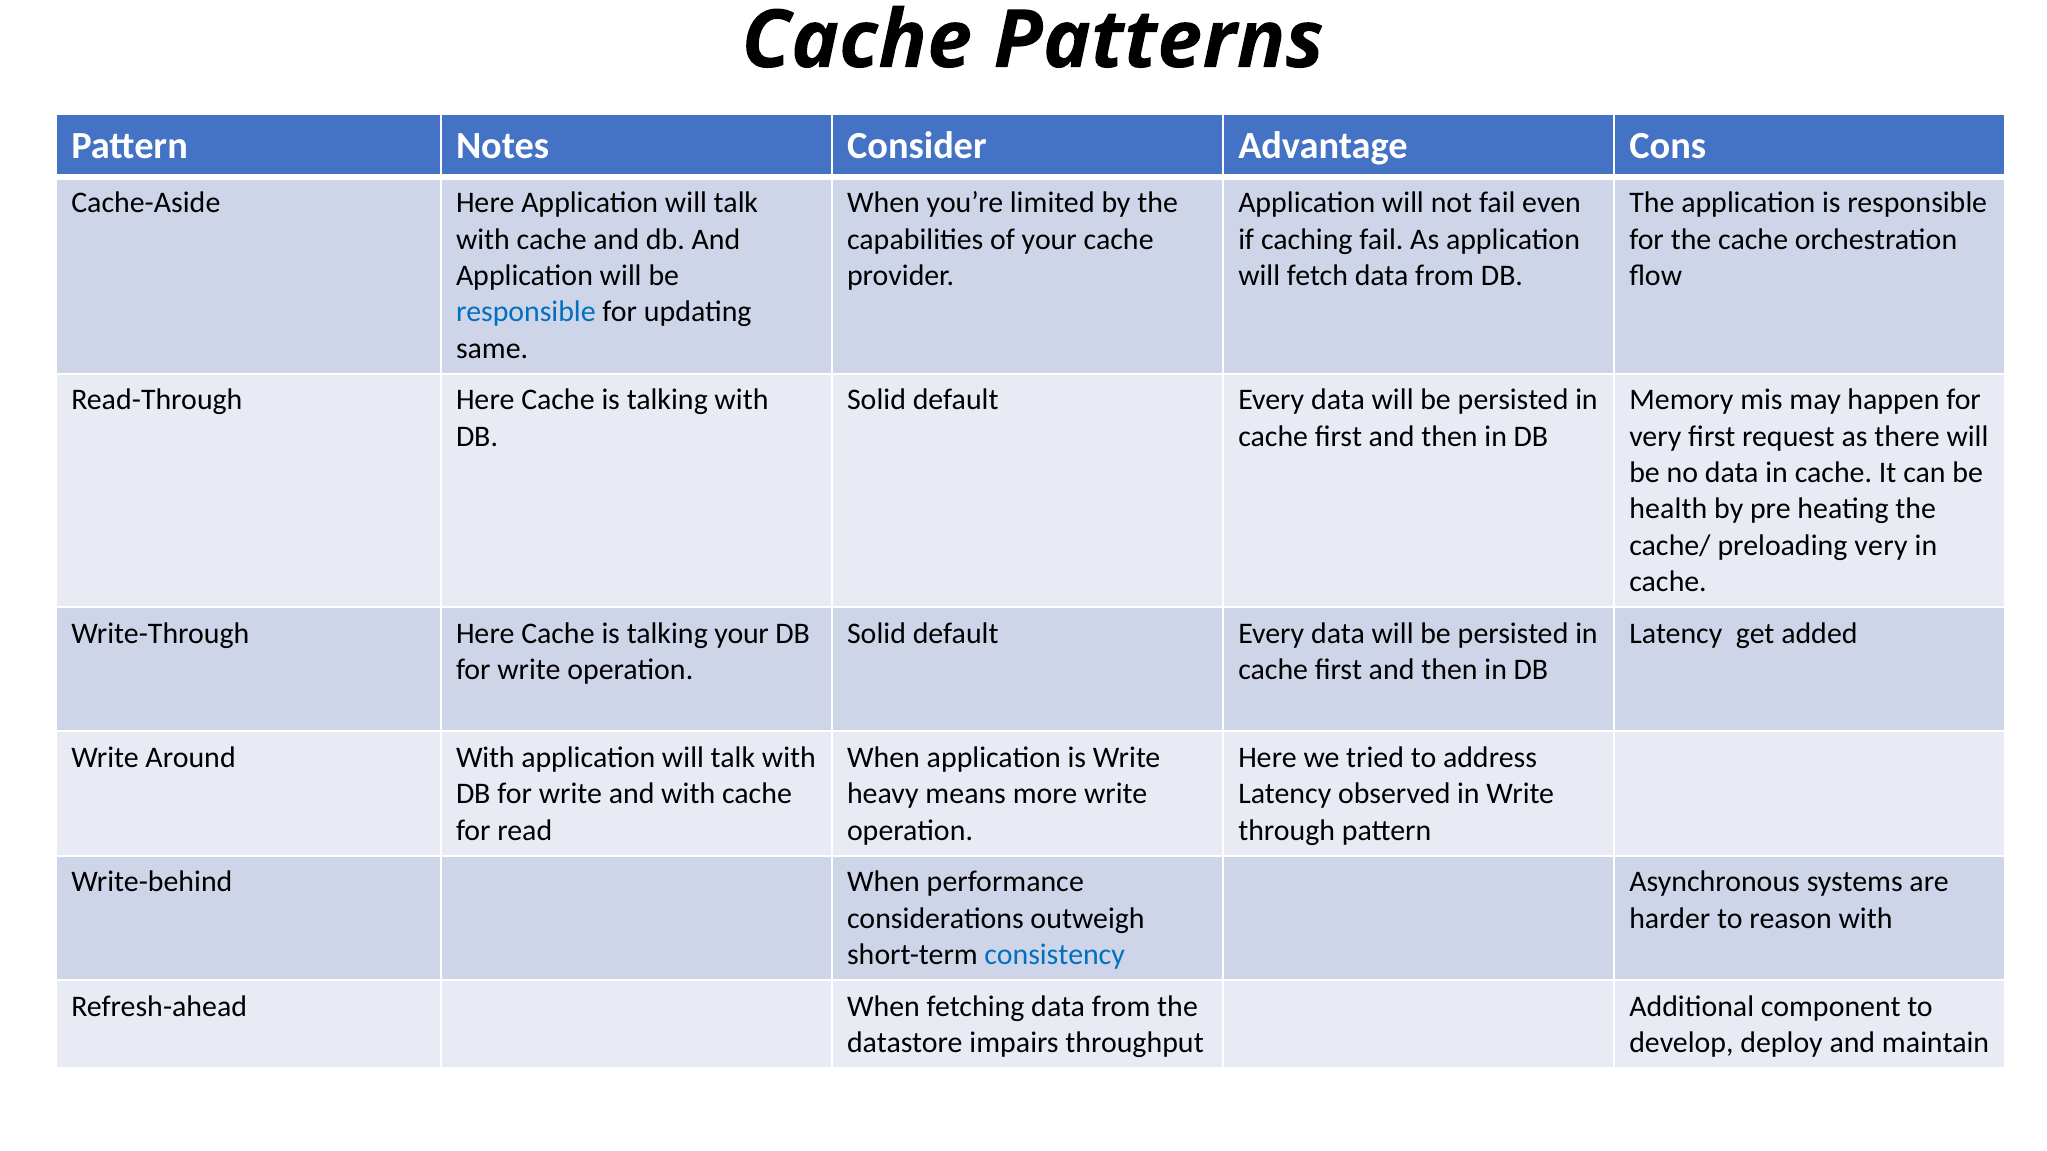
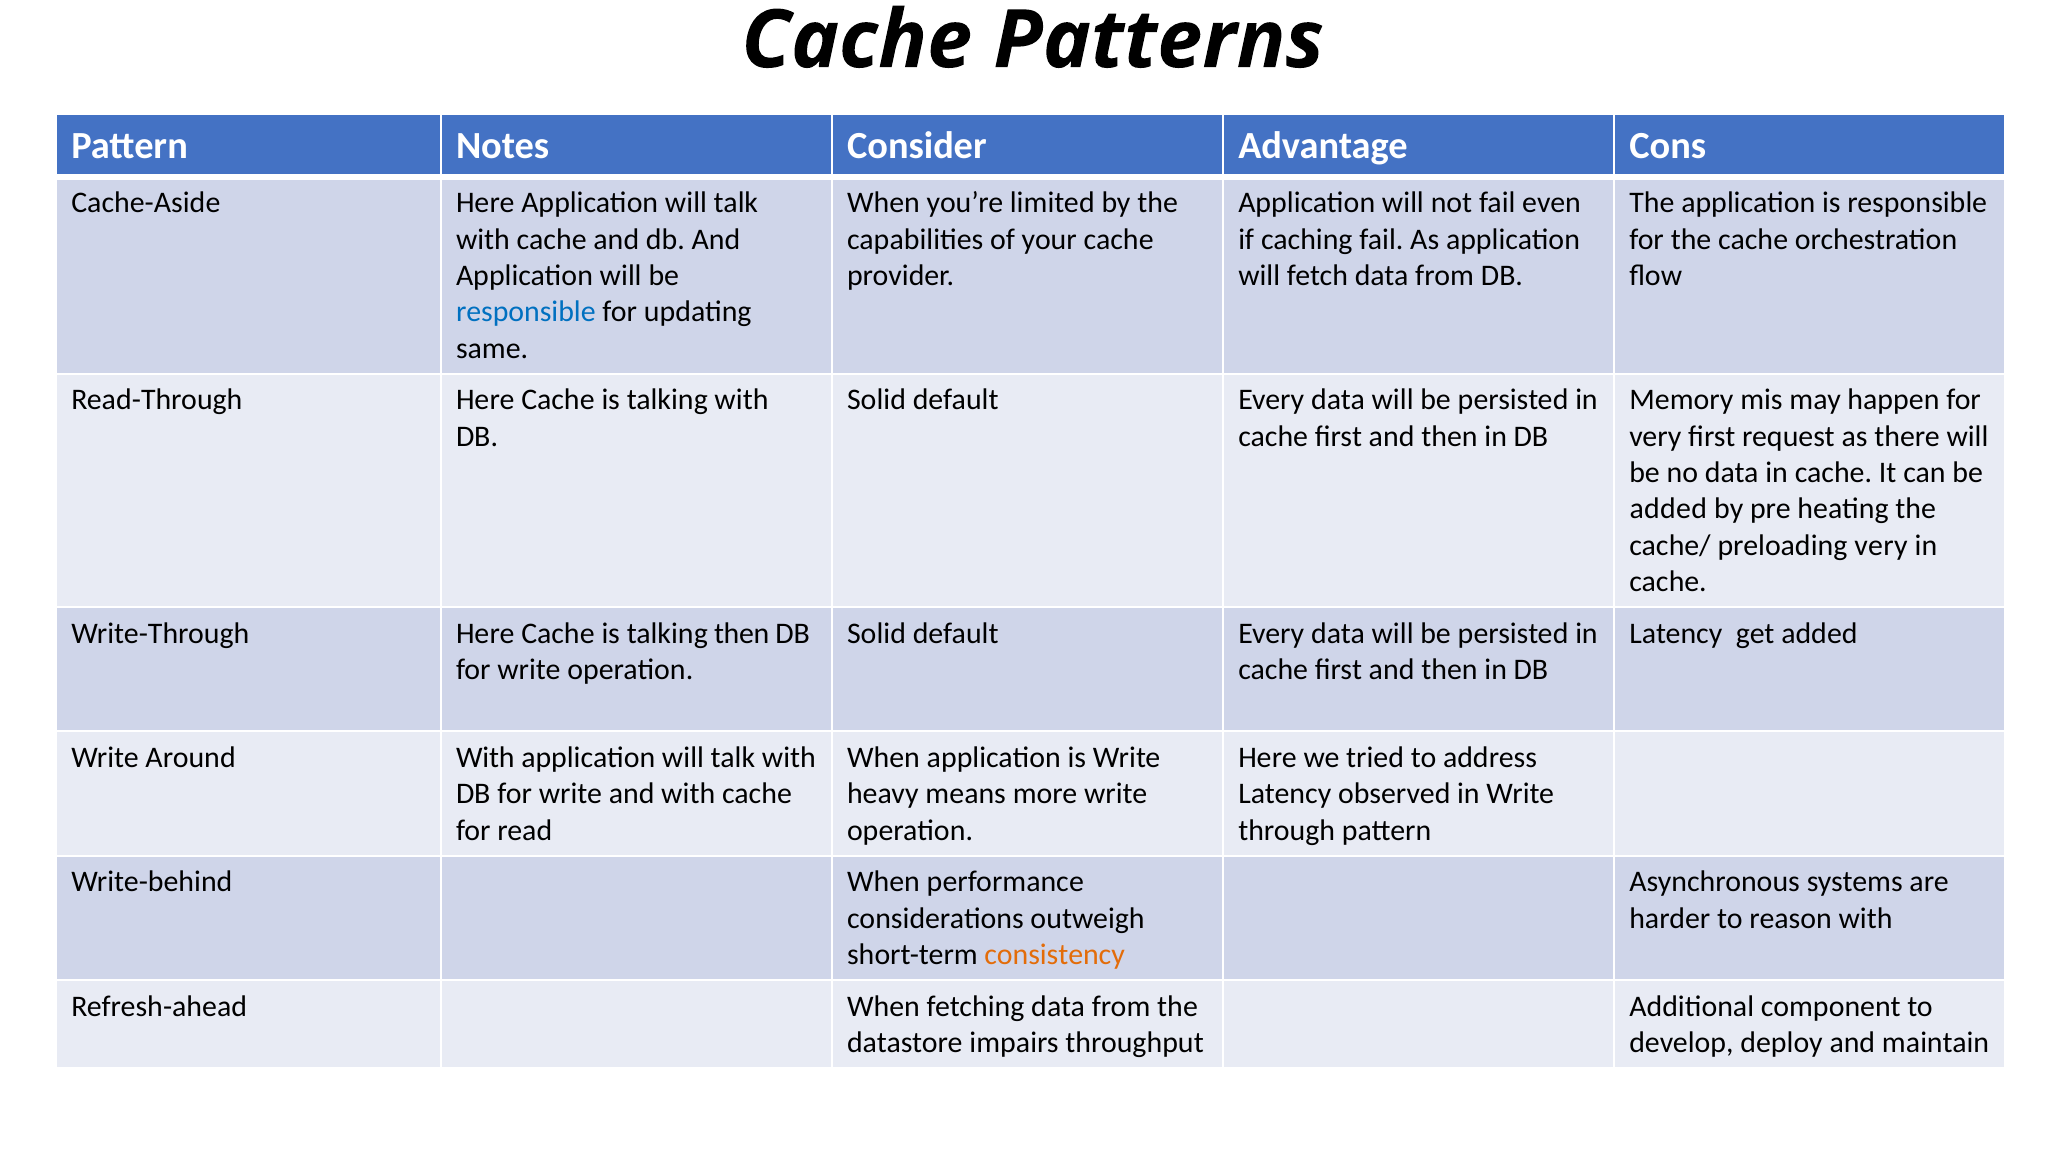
health at (1668, 509): health -> added
talking your: your -> then
consistency colour: blue -> orange
